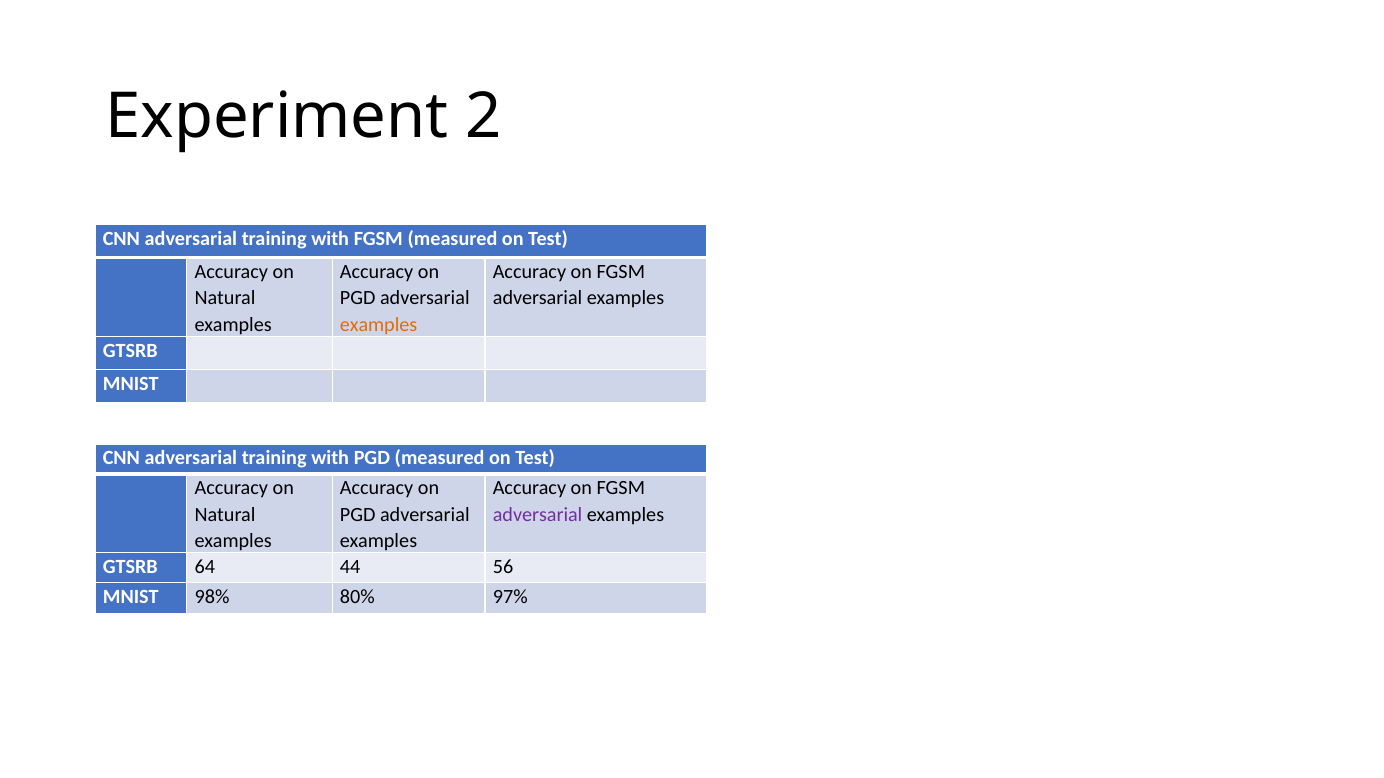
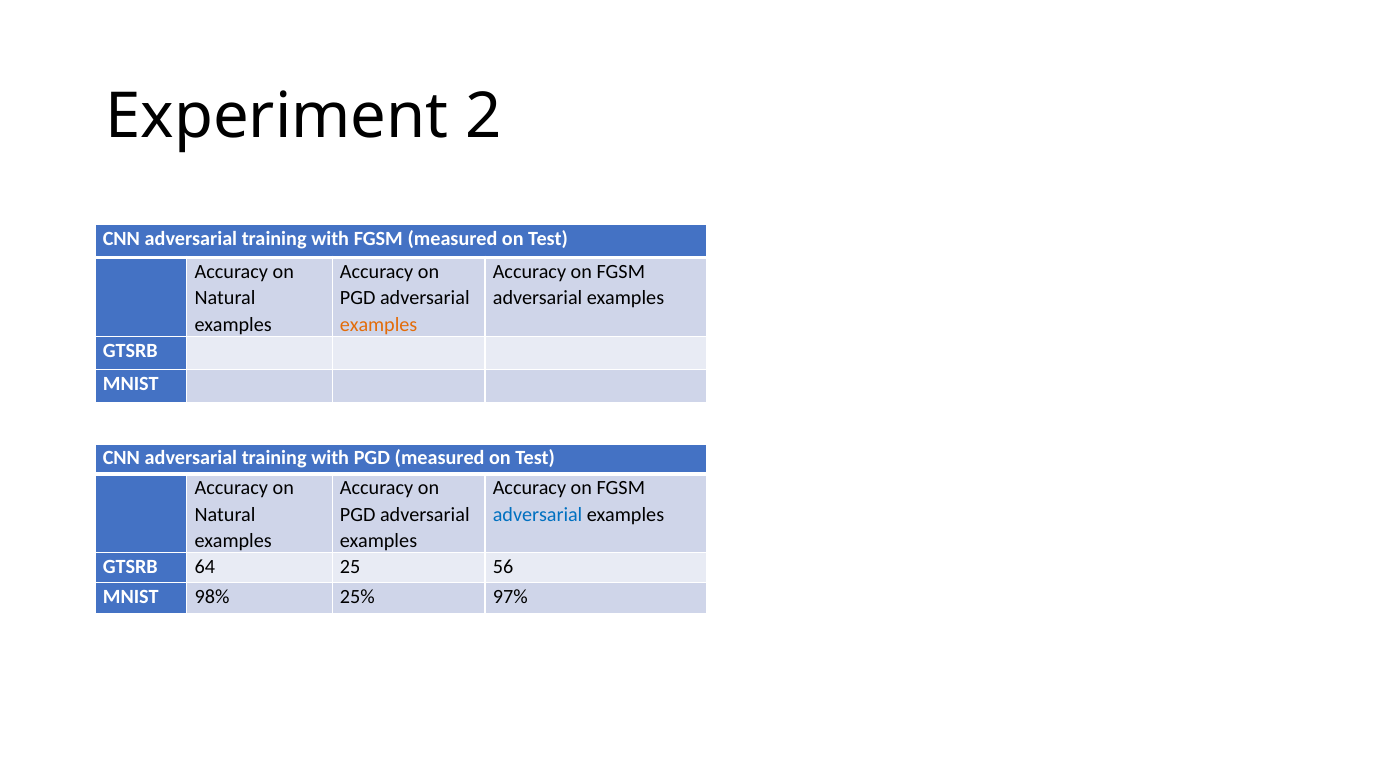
adversarial at (538, 515) colour: purple -> blue
44: 44 -> 25
80%: 80% -> 25%
